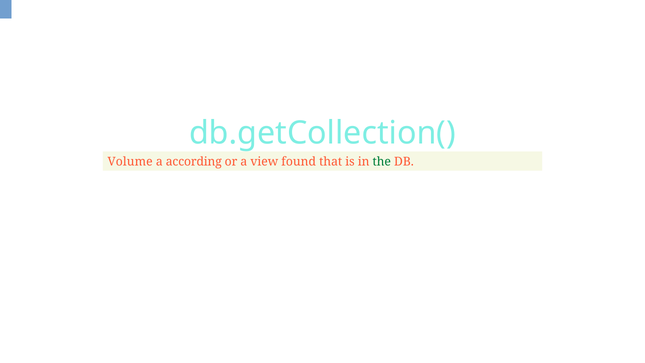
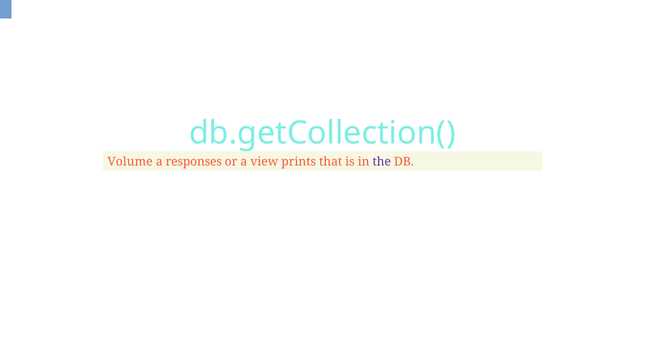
according: according -> responses
found: found -> prints
the colour: green -> purple
